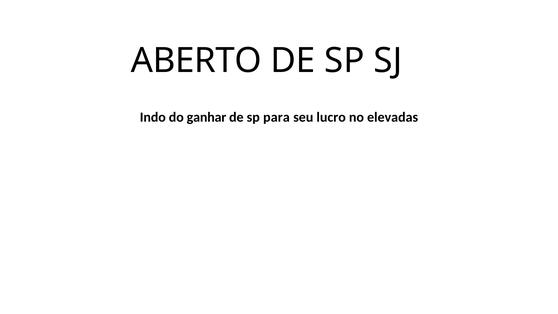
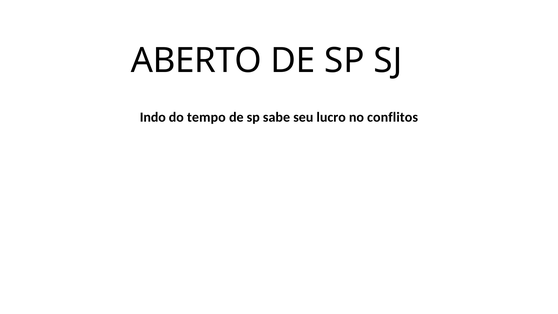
ganhar: ganhar -> tempo
para: para -> sabe
elevadas: elevadas -> conflitos
